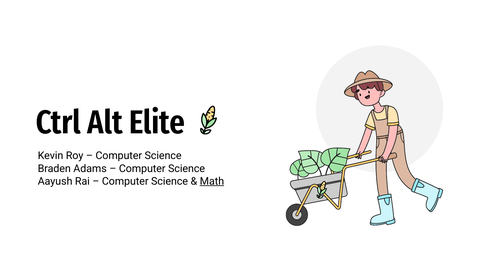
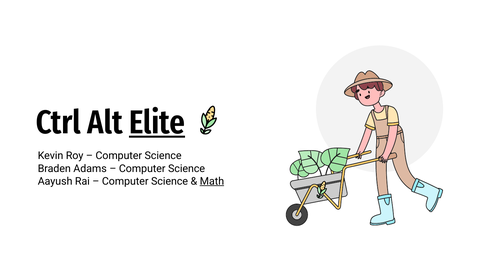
Elite underline: none -> present
